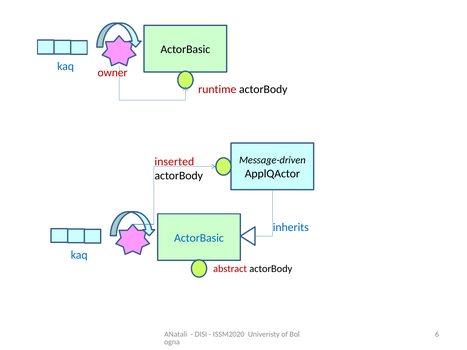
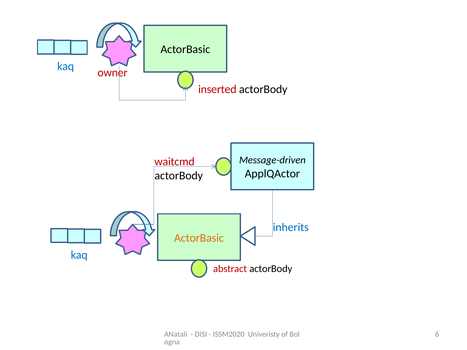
runtime: runtime -> inserted
inserted: inserted -> waitcmd
ActorBasic at (199, 238) colour: blue -> orange
